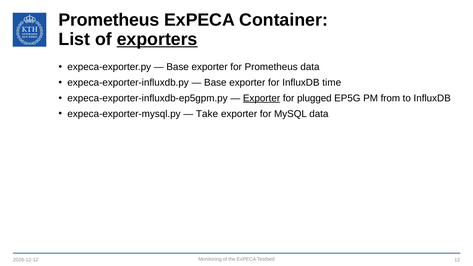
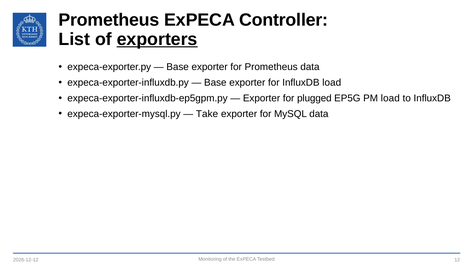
Container: Container -> Controller
InfluxDB time: time -> load
Exporter at (262, 98) underline: present -> none
PM from: from -> load
